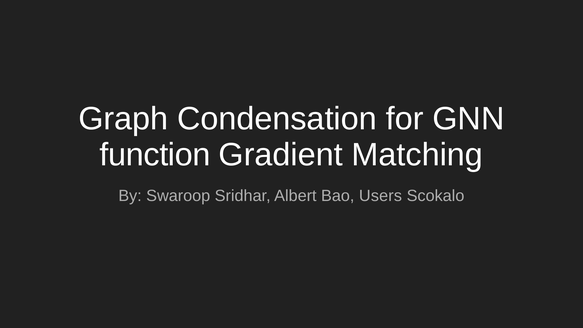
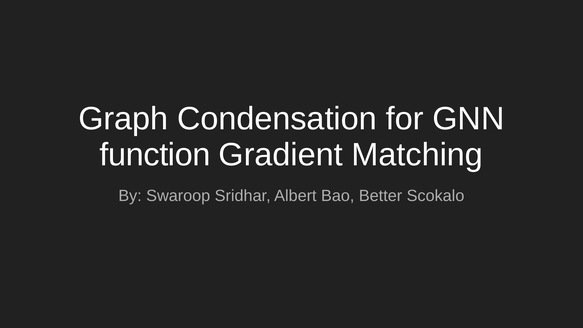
Users: Users -> Better
